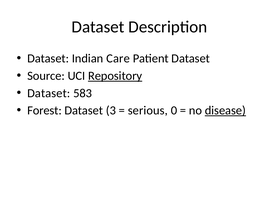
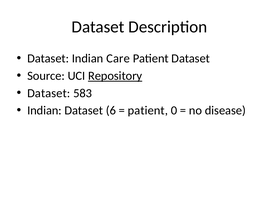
Forest at (44, 111): Forest -> Indian
3: 3 -> 6
serious at (148, 111): serious -> patient
disease underline: present -> none
